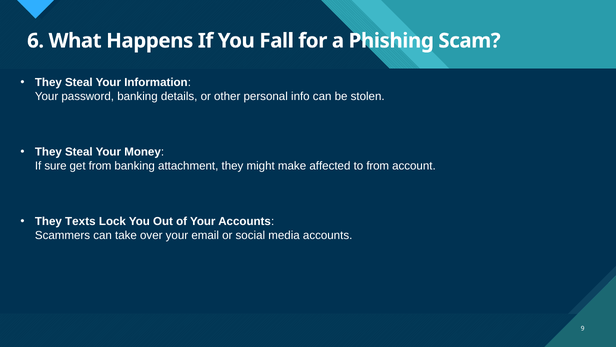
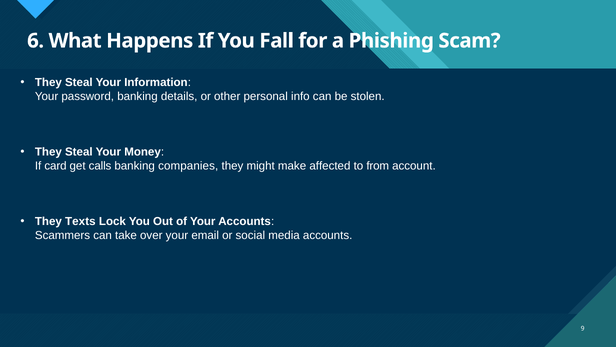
sure: sure -> card
get from: from -> calls
attachment: attachment -> companies
